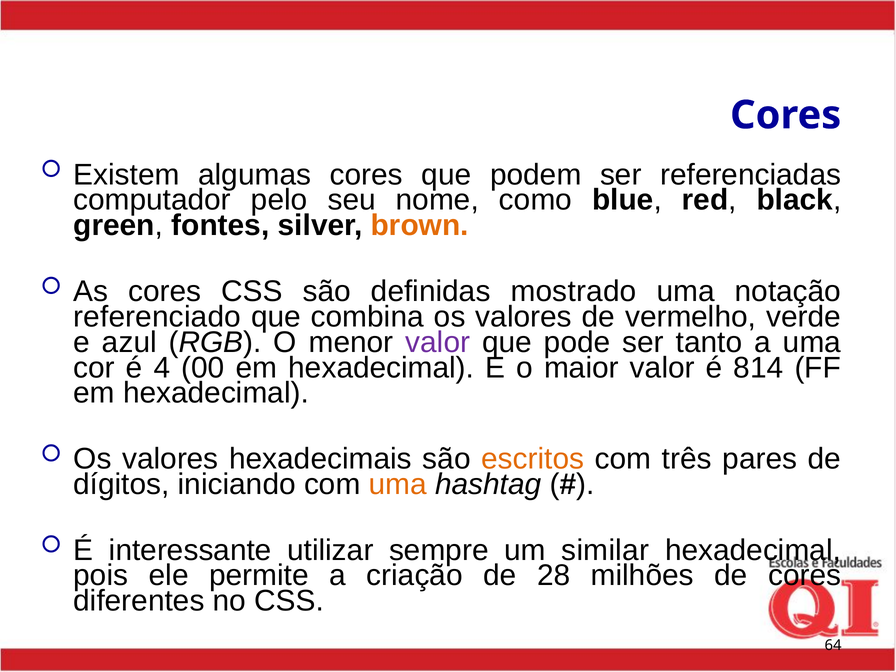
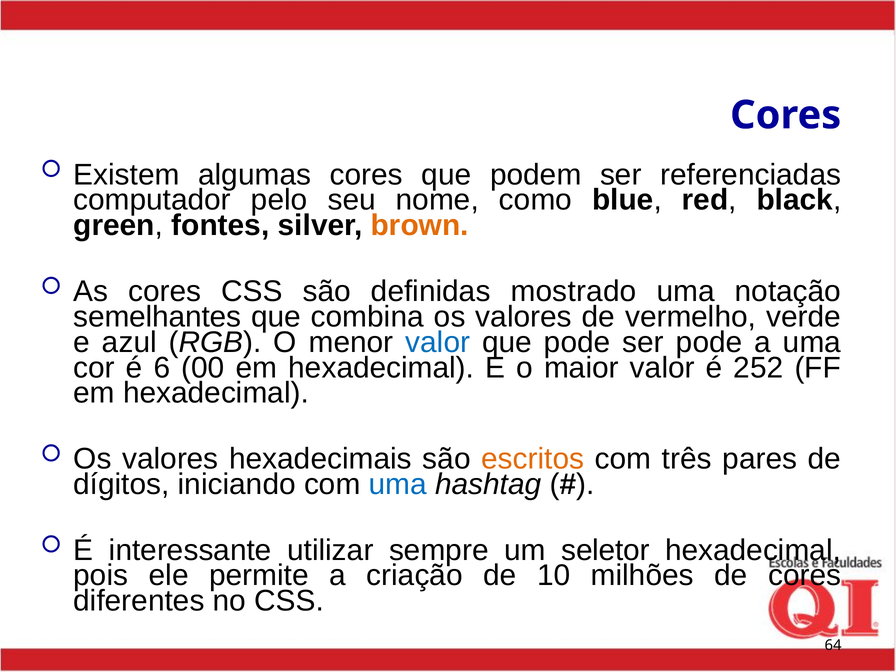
referenciado: referenciado -> semelhantes
valor at (438, 342) colour: purple -> blue
ser tanto: tanto -> pode
4: 4 -> 6
814: 814 -> 252
uma at (398, 484) colour: orange -> blue
similar: similar -> seletor
28: 28 -> 10
